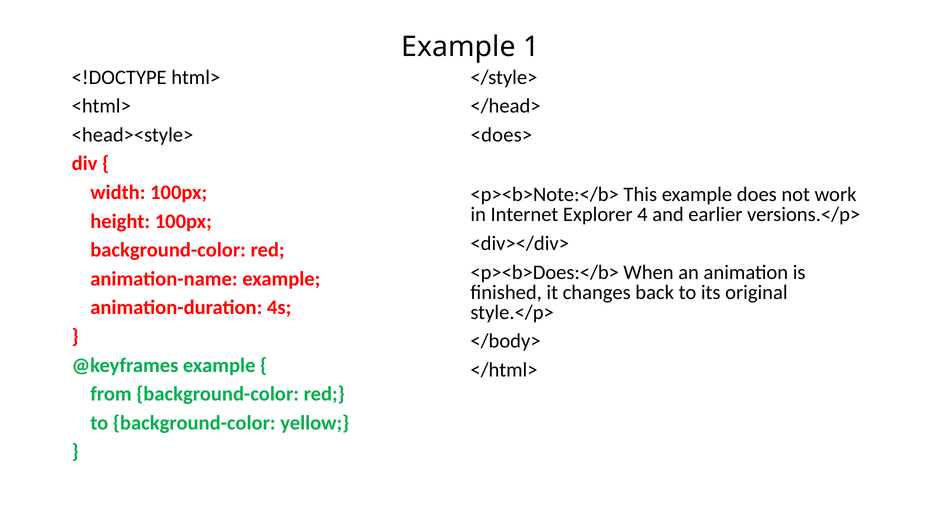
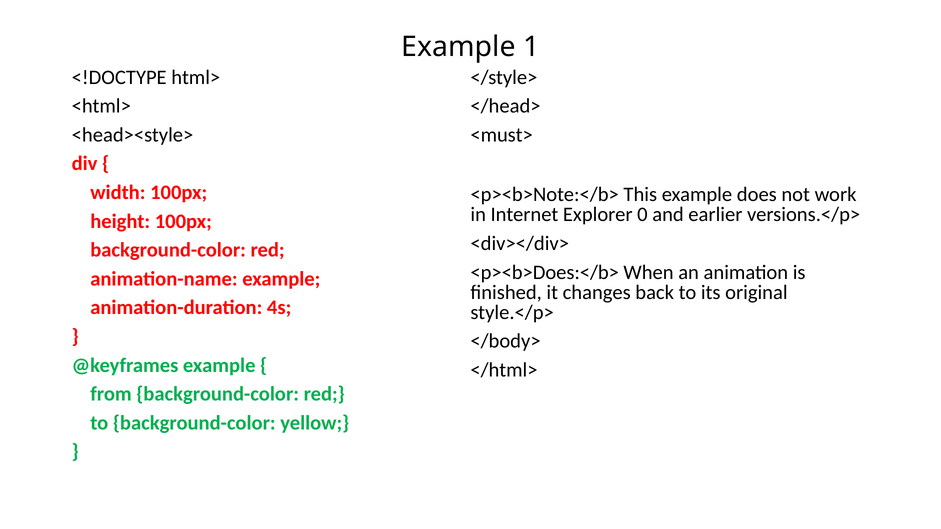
<does>: <does> -> <must>
4: 4 -> 0
